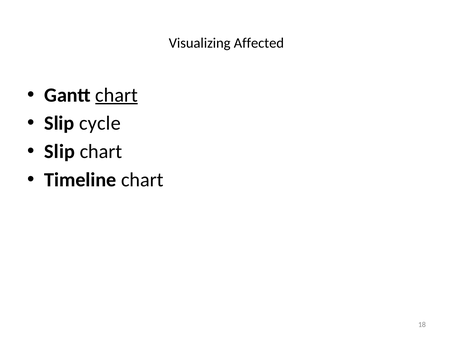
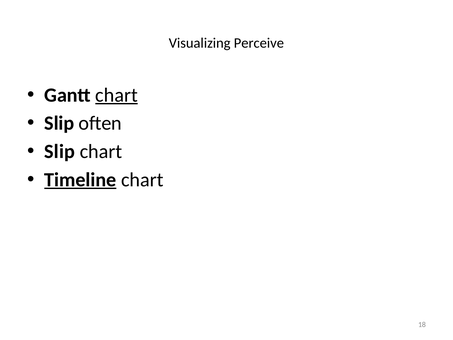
Affected: Affected -> Perceive
cycle: cycle -> often
Timeline underline: none -> present
